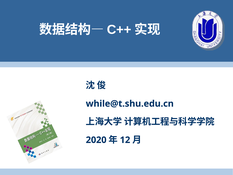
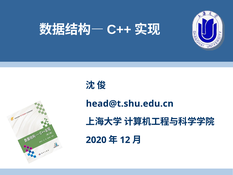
while@t.shu.edu.cn: while@t.shu.edu.cn -> head@t.shu.edu.cn
